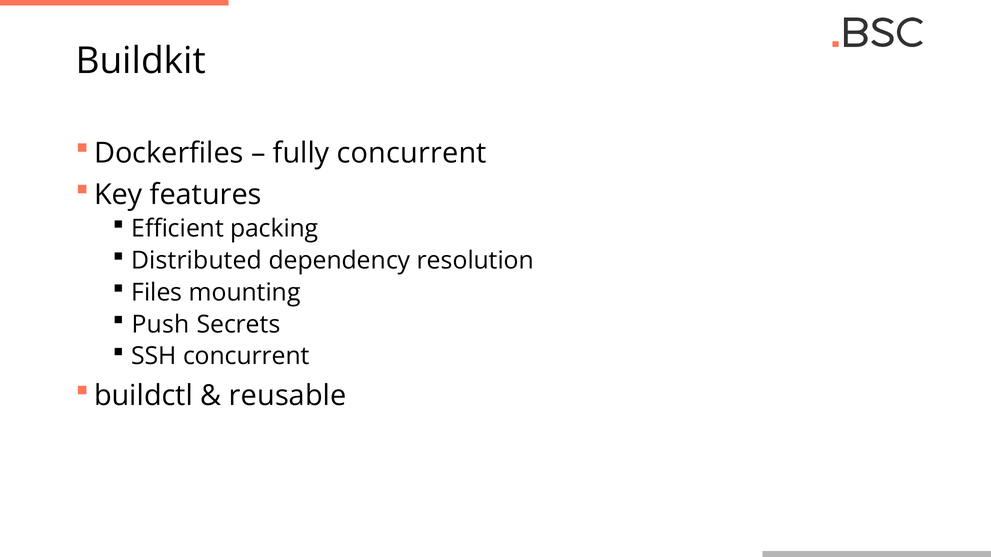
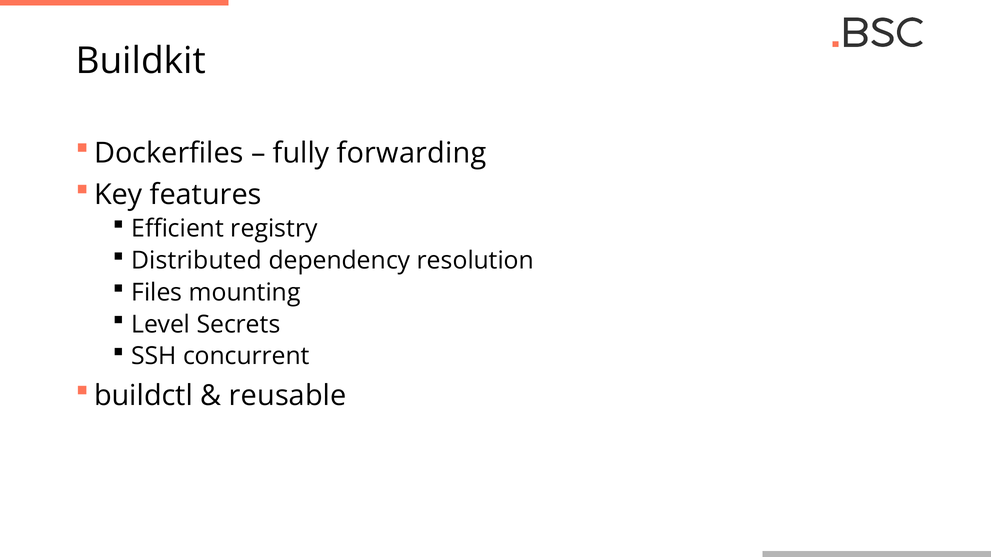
fully concurrent: concurrent -> forwarding
packing: packing -> registry
Push: Push -> Level
